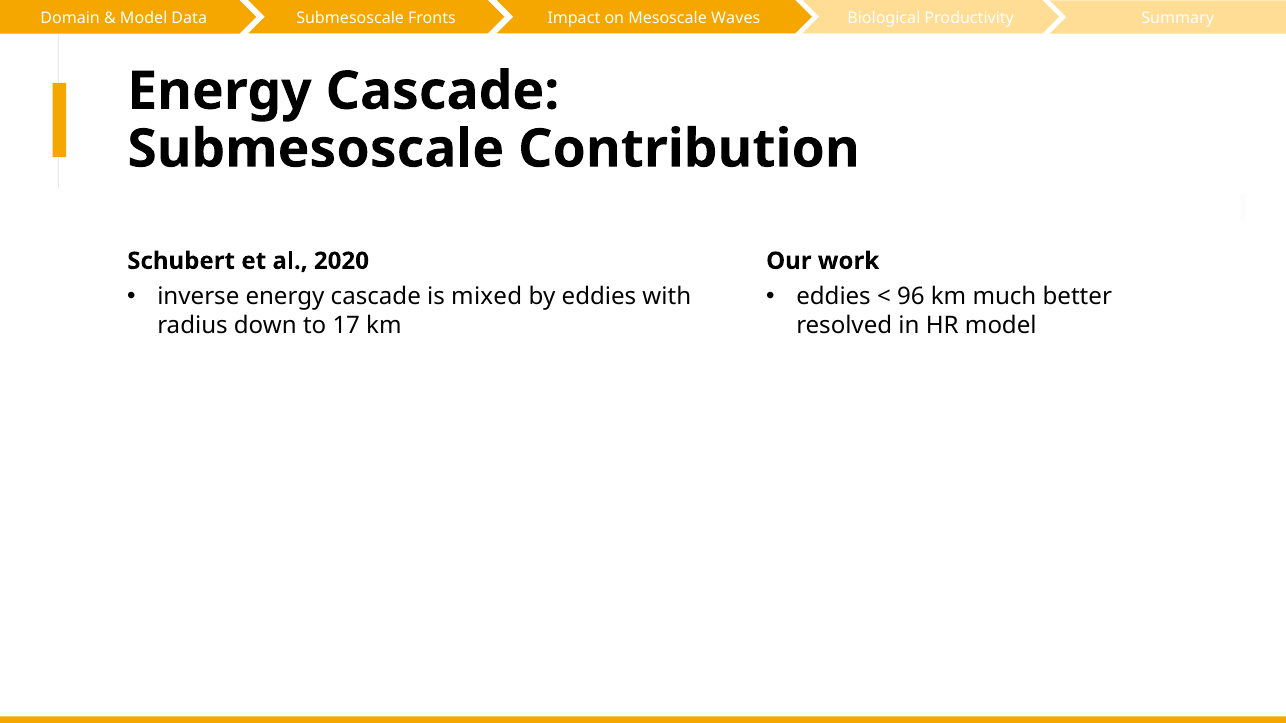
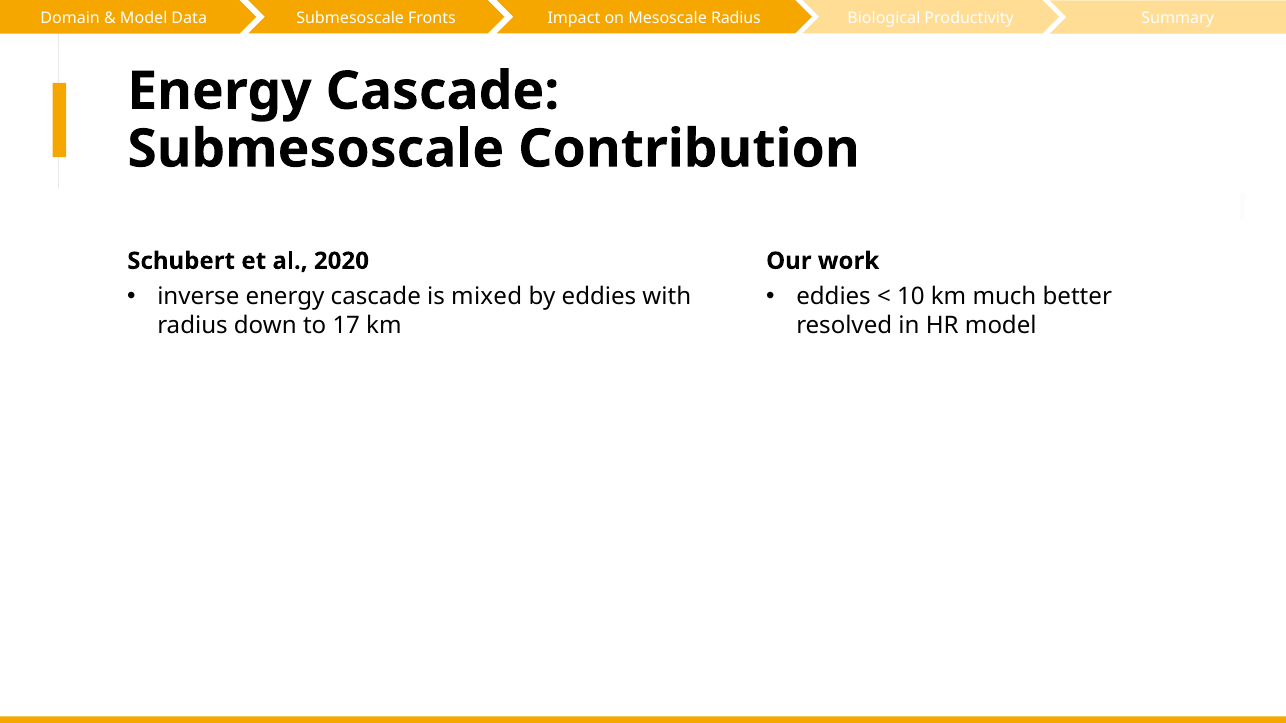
Mesoscale Waves: Waves -> Radius
96: 96 -> 10
